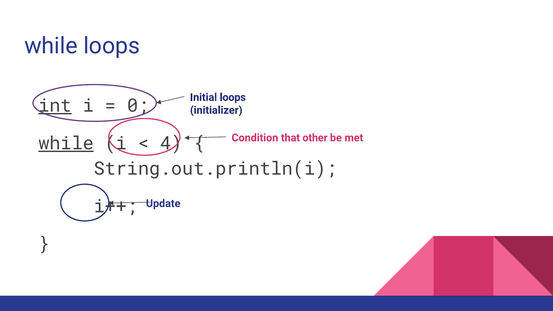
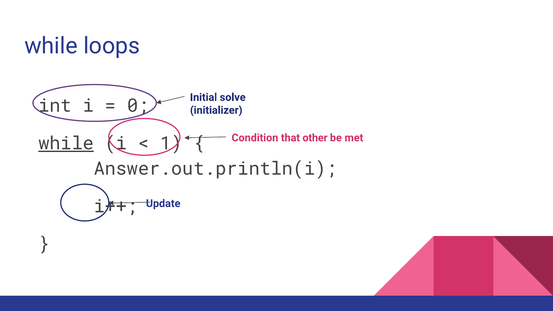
Initial loops: loops -> solve
int underline: present -> none
4: 4 -> 1
String.out.println(i: String.out.println(i -> Answer.out.println(i
